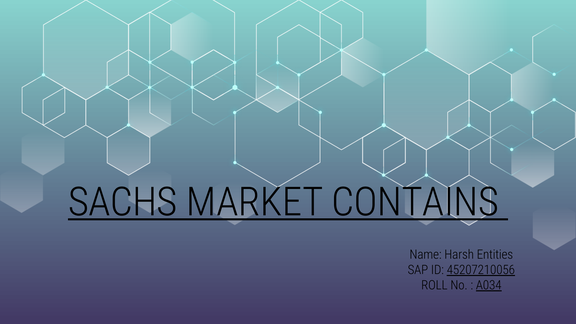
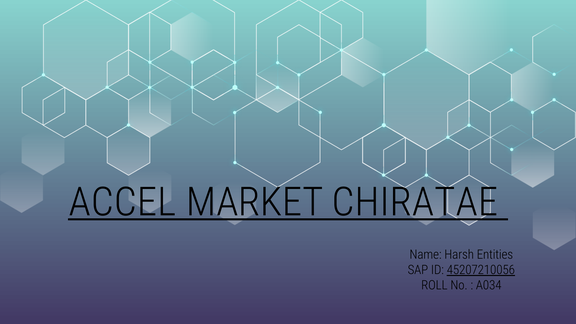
SACHS: SACHS -> ACCEL
CONTAINS: CONTAINS -> CHIRATAE
A034 underline: present -> none
